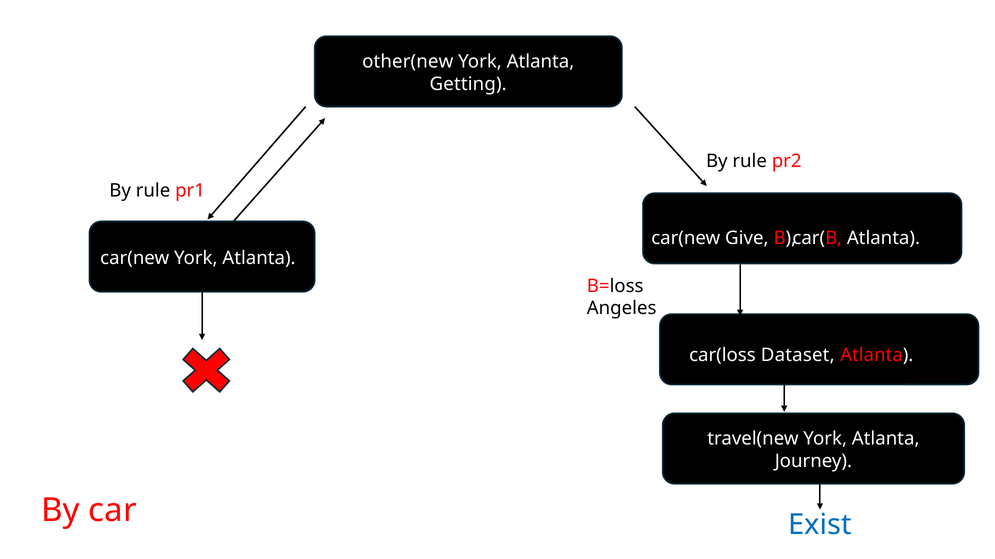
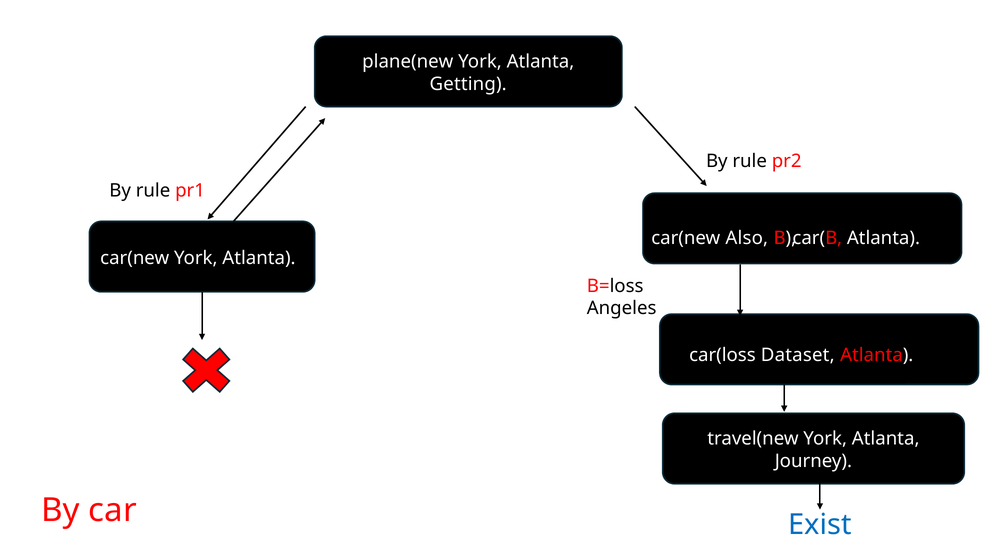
other(new: other(new -> plane(new
Give: Give -> Also
